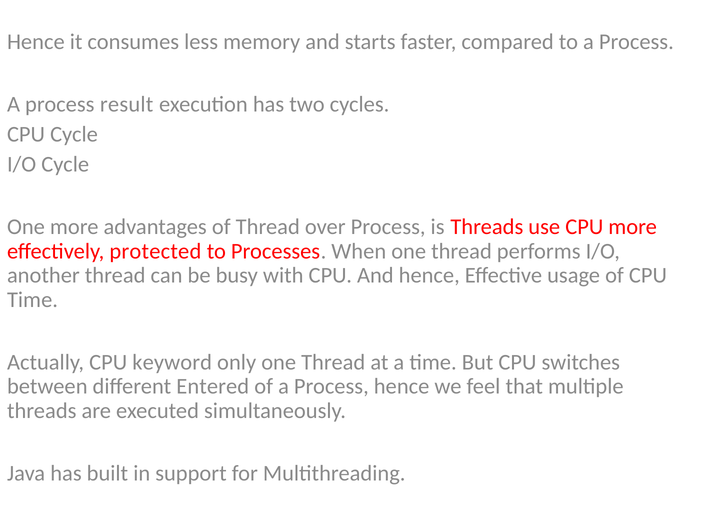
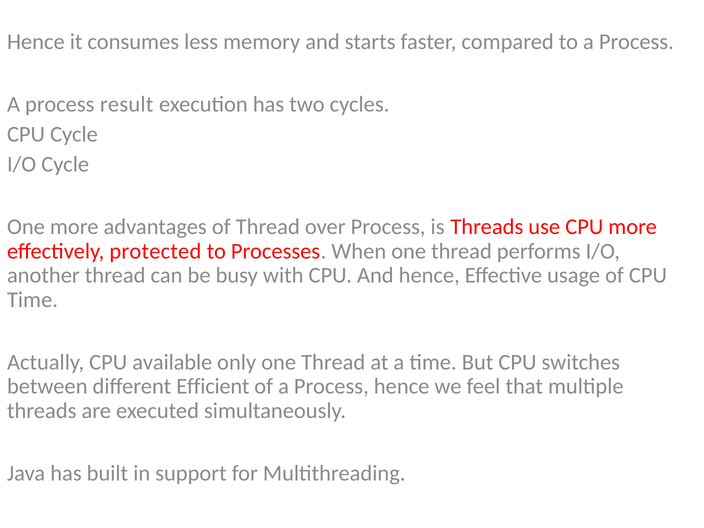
keyword: keyword -> available
Entered: Entered -> Efficient
